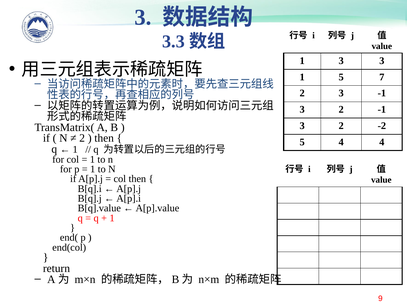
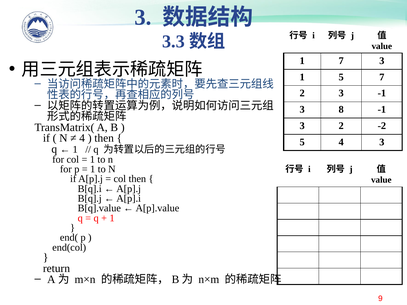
1 3: 3 -> 7
2 at (341, 110): 2 -> 8
2 at (82, 138): 2 -> 4
4 4: 4 -> 3
